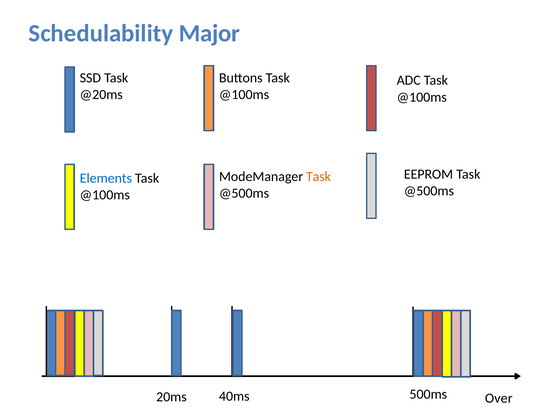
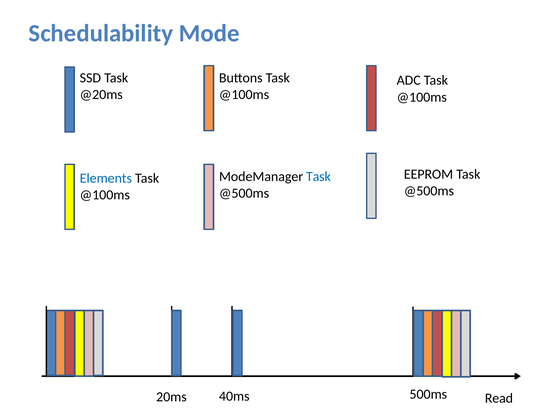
Major: Major -> Mode
Task at (318, 176) colour: orange -> blue
Over: Over -> Read
